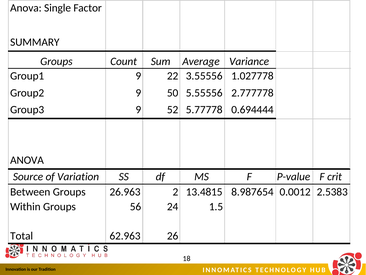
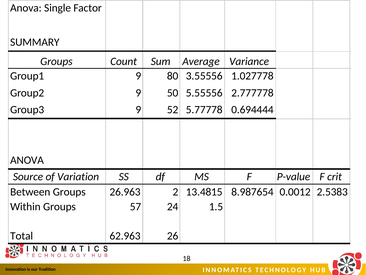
22: 22 -> 80
56: 56 -> 57
